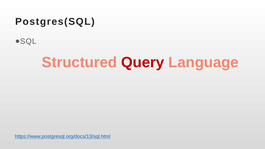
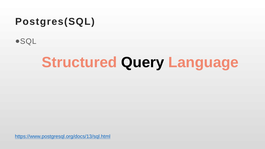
Query colour: red -> black
